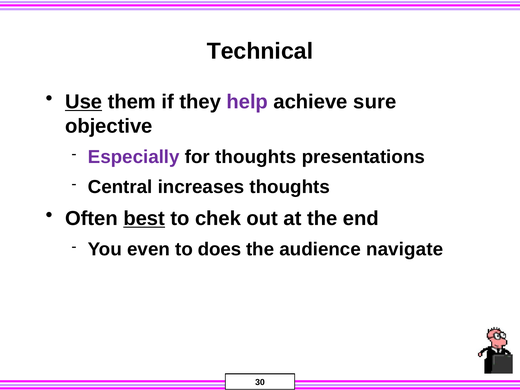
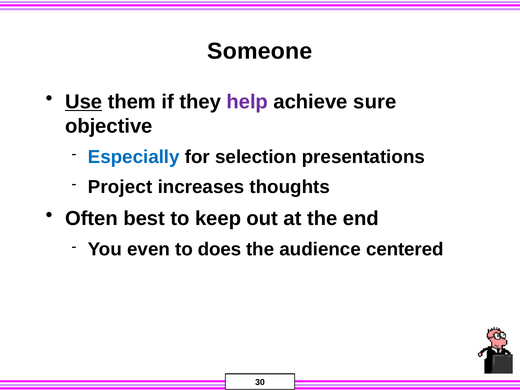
Technical: Technical -> Someone
Especially colour: purple -> blue
for thoughts: thoughts -> selection
Central: Central -> Project
best underline: present -> none
chek: chek -> keep
navigate: navigate -> centered
